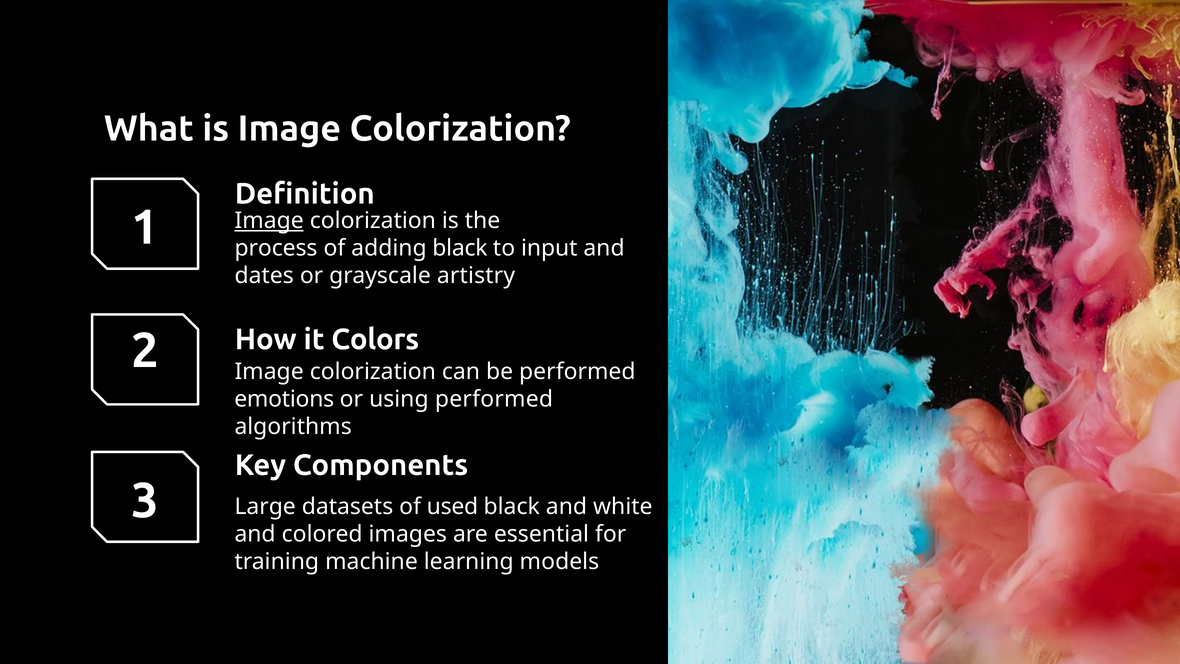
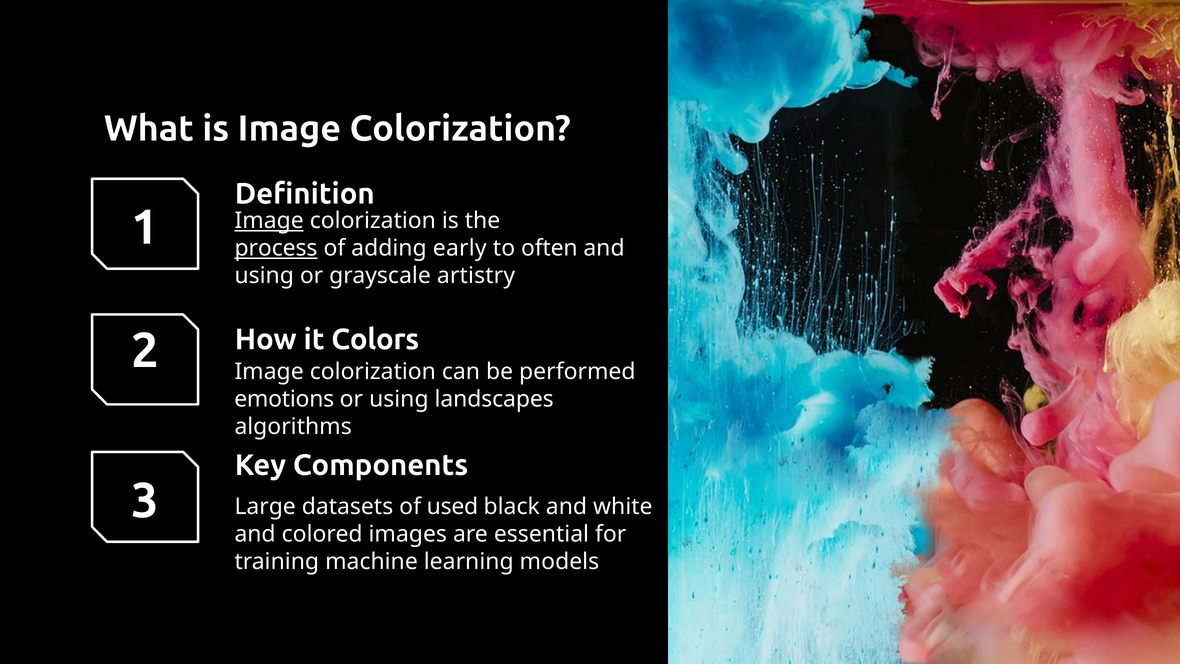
process underline: none -> present
adding black: black -> early
input: input -> often
dates at (264, 276): dates -> using
using performed: performed -> landscapes
